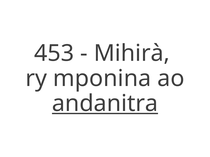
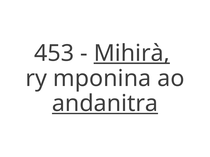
Mihirà underline: none -> present
